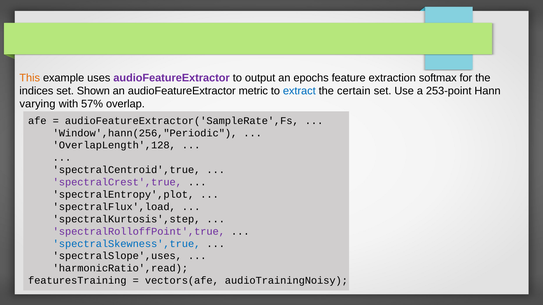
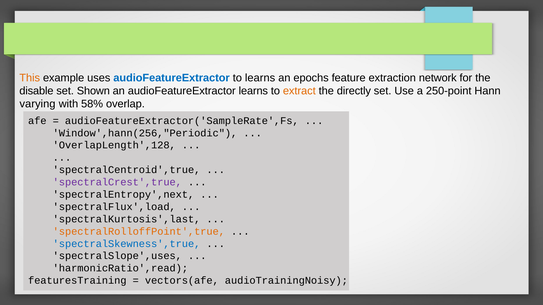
audioFeatureExtractor at (172, 78) colour: purple -> blue
to output: output -> learns
softmax: softmax -> network
indices: indices -> disable
audioFeatureExtractor metric: metric -> learns
extract colour: blue -> orange
certain: certain -> directly
253-point: 253-point -> 250-point
57%: 57% -> 58%
spectralEntropy',plot: spectralEntropy',plot -> spectralEntropy',next
spectralKurtosis',step: spectralKurtosis',step -> spectralKurtosis',last
spectralRolloffPoint',true colour: purple -> orange
